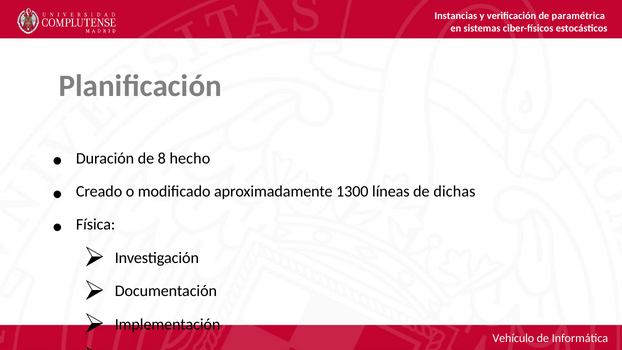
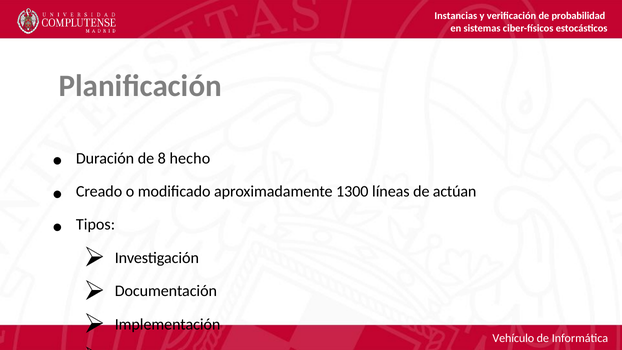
paramétrica: paramétrica -> probabilidad
dichas: dichas -> actúan
Física: Física -> Tipos
